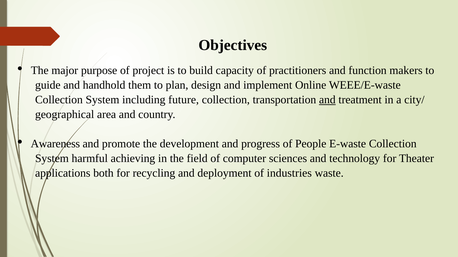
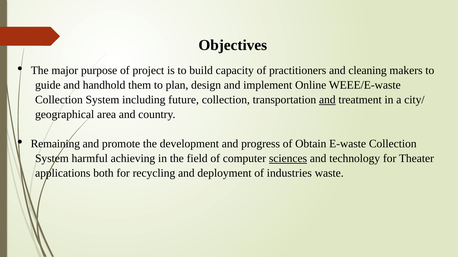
function: function -> cleaning
Awareness: Awareness -> Remaining
People: People -> Obtain
sciences underline: none -> present
